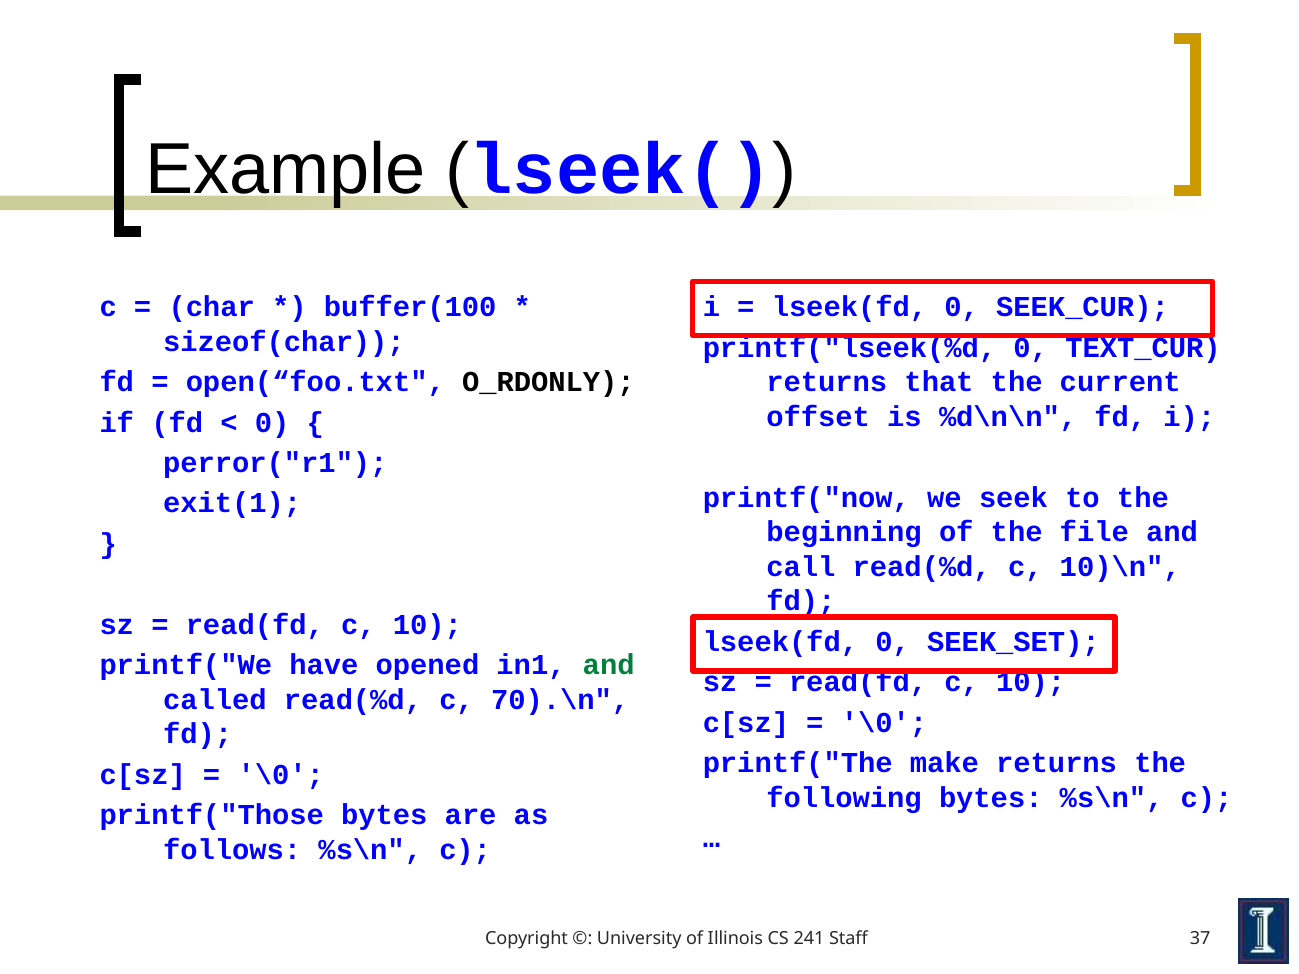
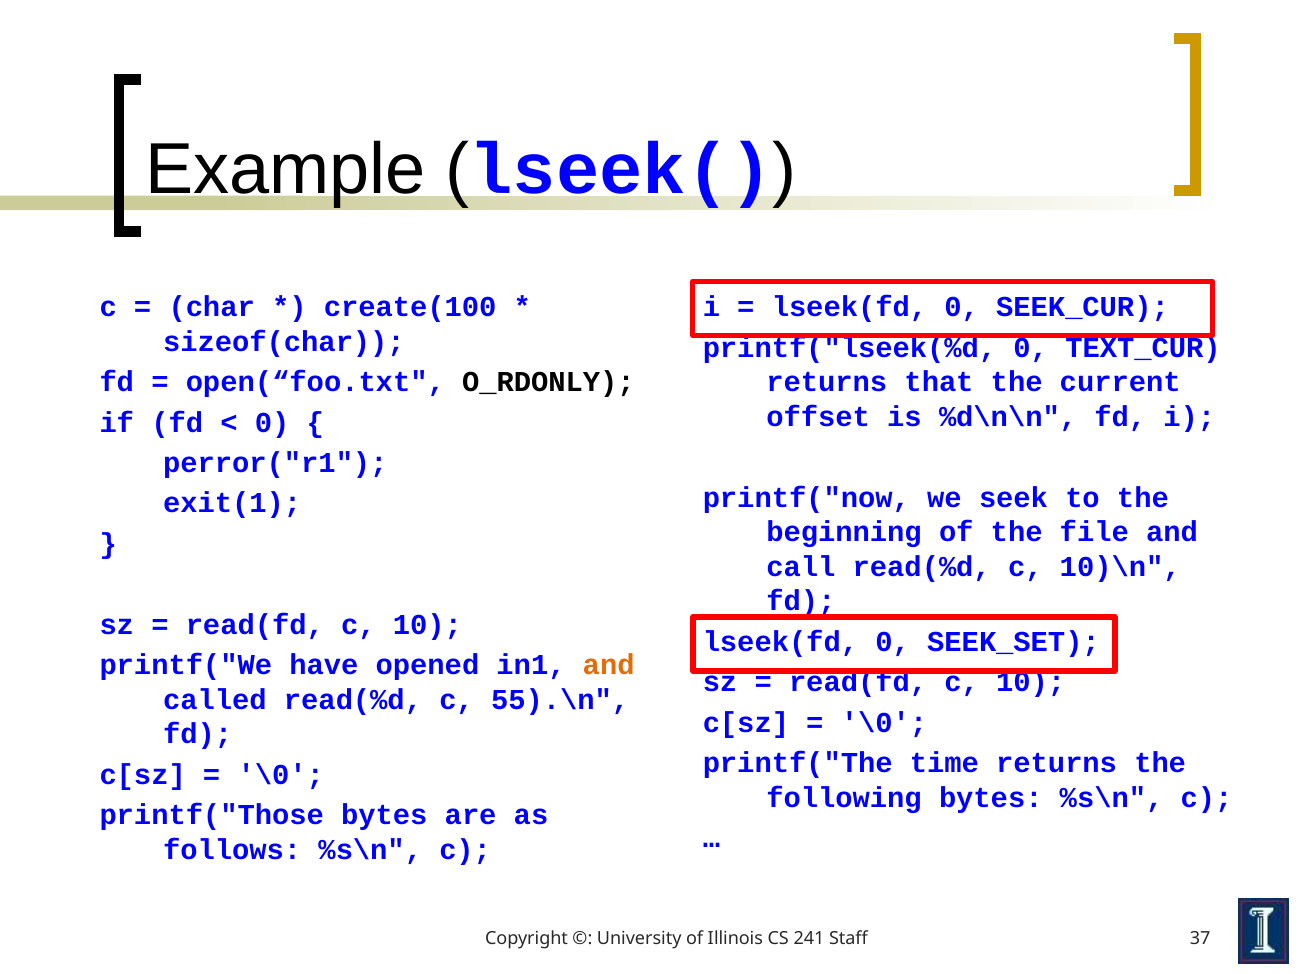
buffer(100: buffer(100 -> create(100
and at (609, 665) colour: green -> orange
70).\n: 70).\n -> 55).\n
make: make -> time
